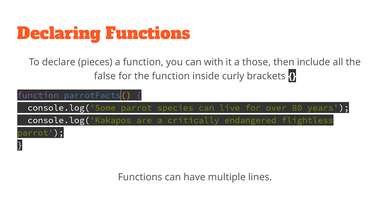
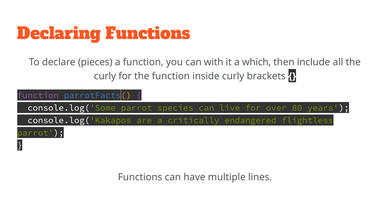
those: those -> which
false at (105, 76): false -> curly
